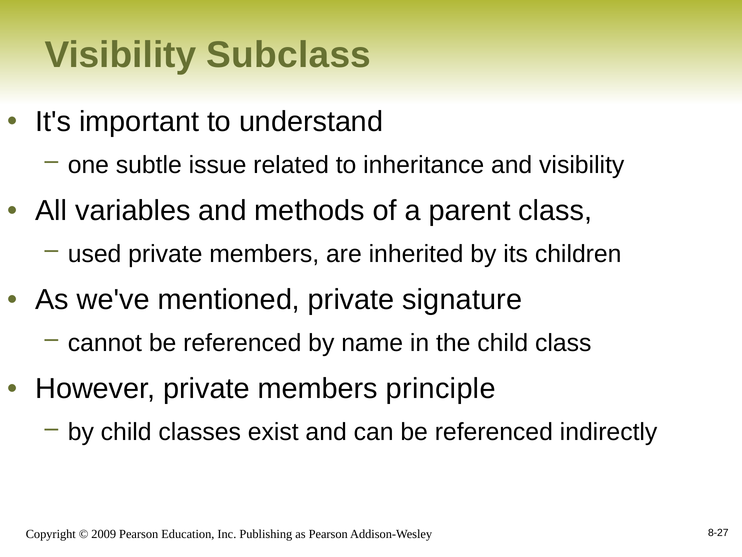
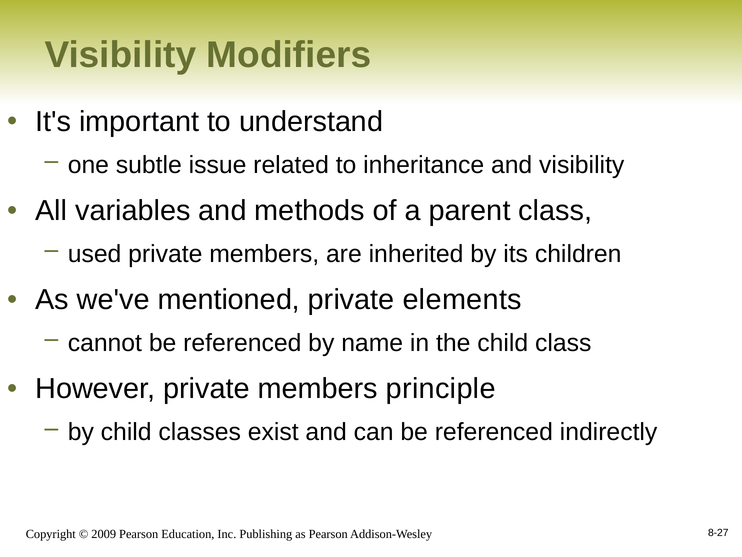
Subclass: Subclass -> Modifiers
signature: signature -> elements
